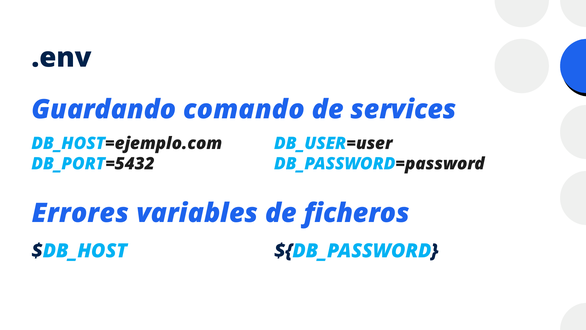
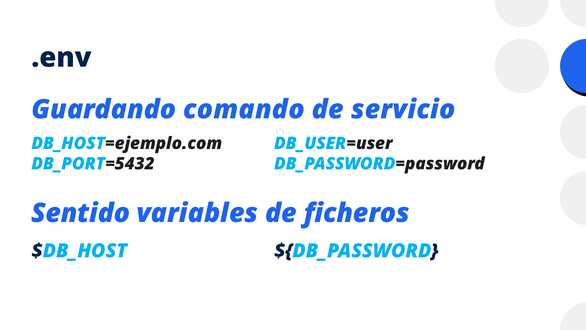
services: services -> servicio
Errores: Errores -> Sentido
